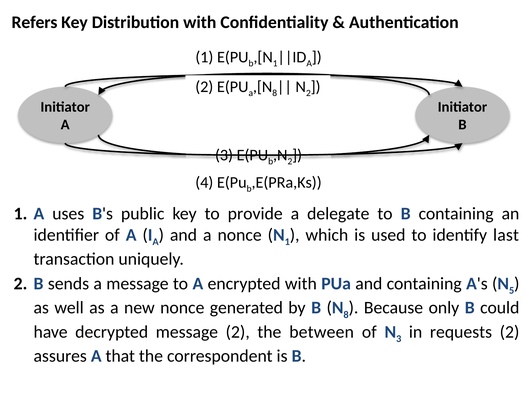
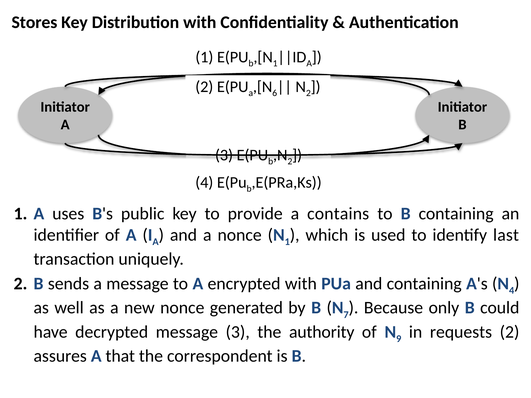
Refers: Refers -> Stores
8 at (275, 93): 8 -> 6
delegate: delegate -> contains
5 at (512, 291): 5 -> 4
8 at (346, 315): 8 -> 7
message 2: 2 -> 3
between: between -> authority
3 at (399, 339): 3 -> 9
